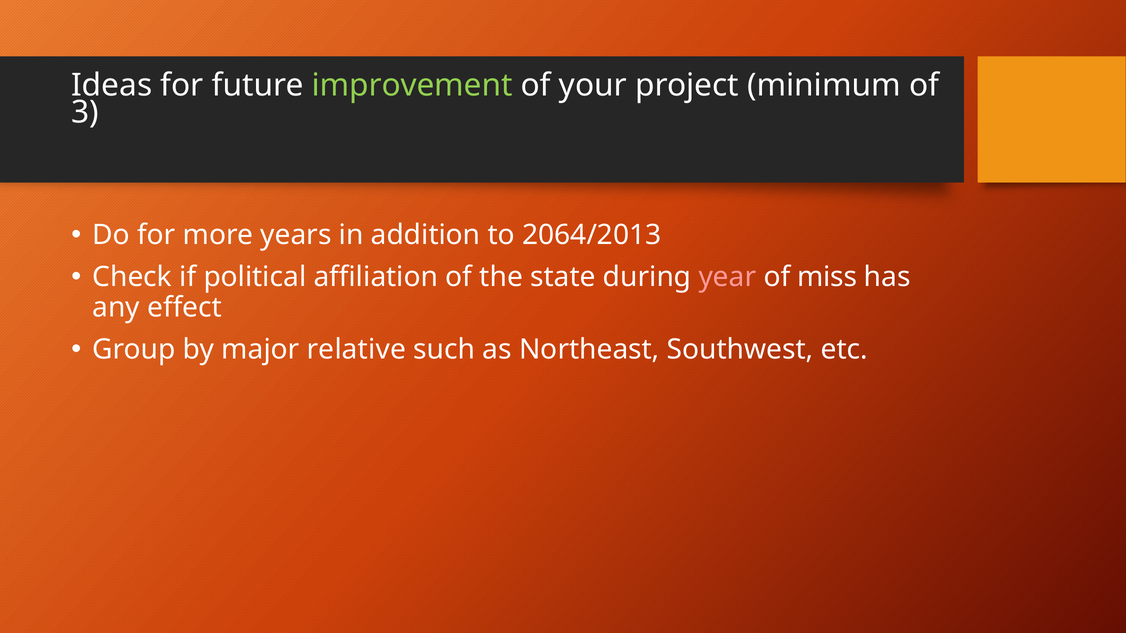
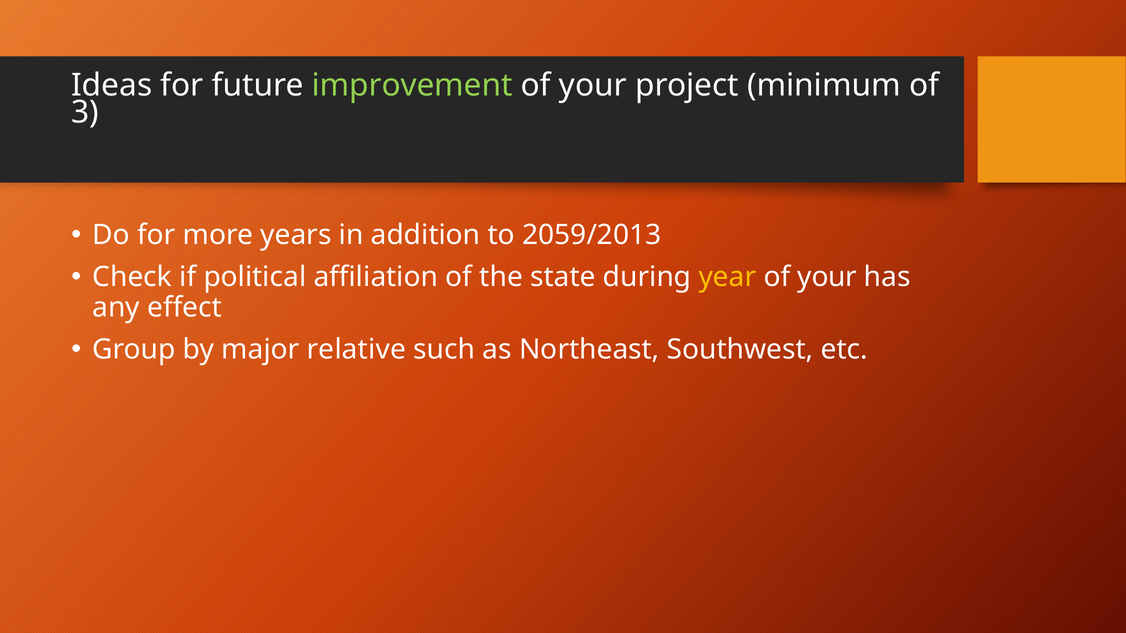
2064/2013: 2064/2013 -> 2059/2013
year colour: pink -> yellow
miss at (827, 277): miss -> your
